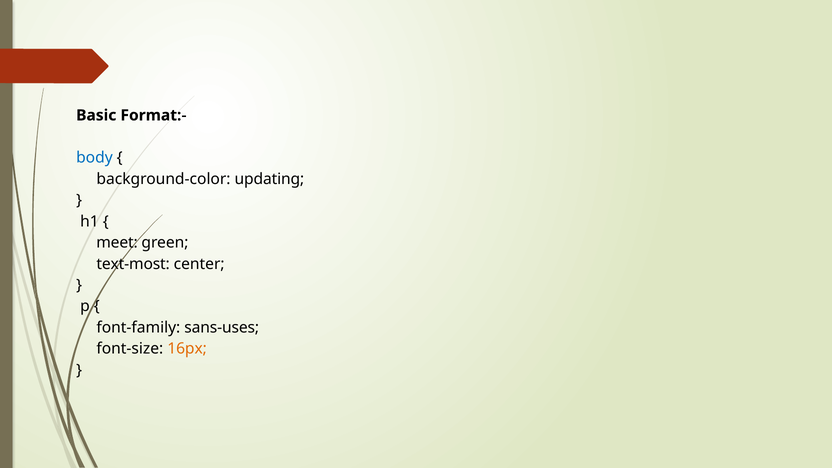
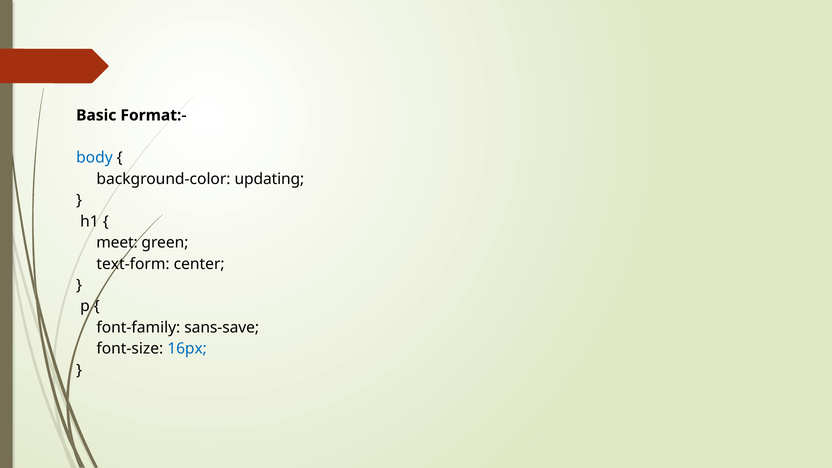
text-most: text-most -> text-form
sans-uses: sans-uses -> sans-save
16px colour: orange -> blue
